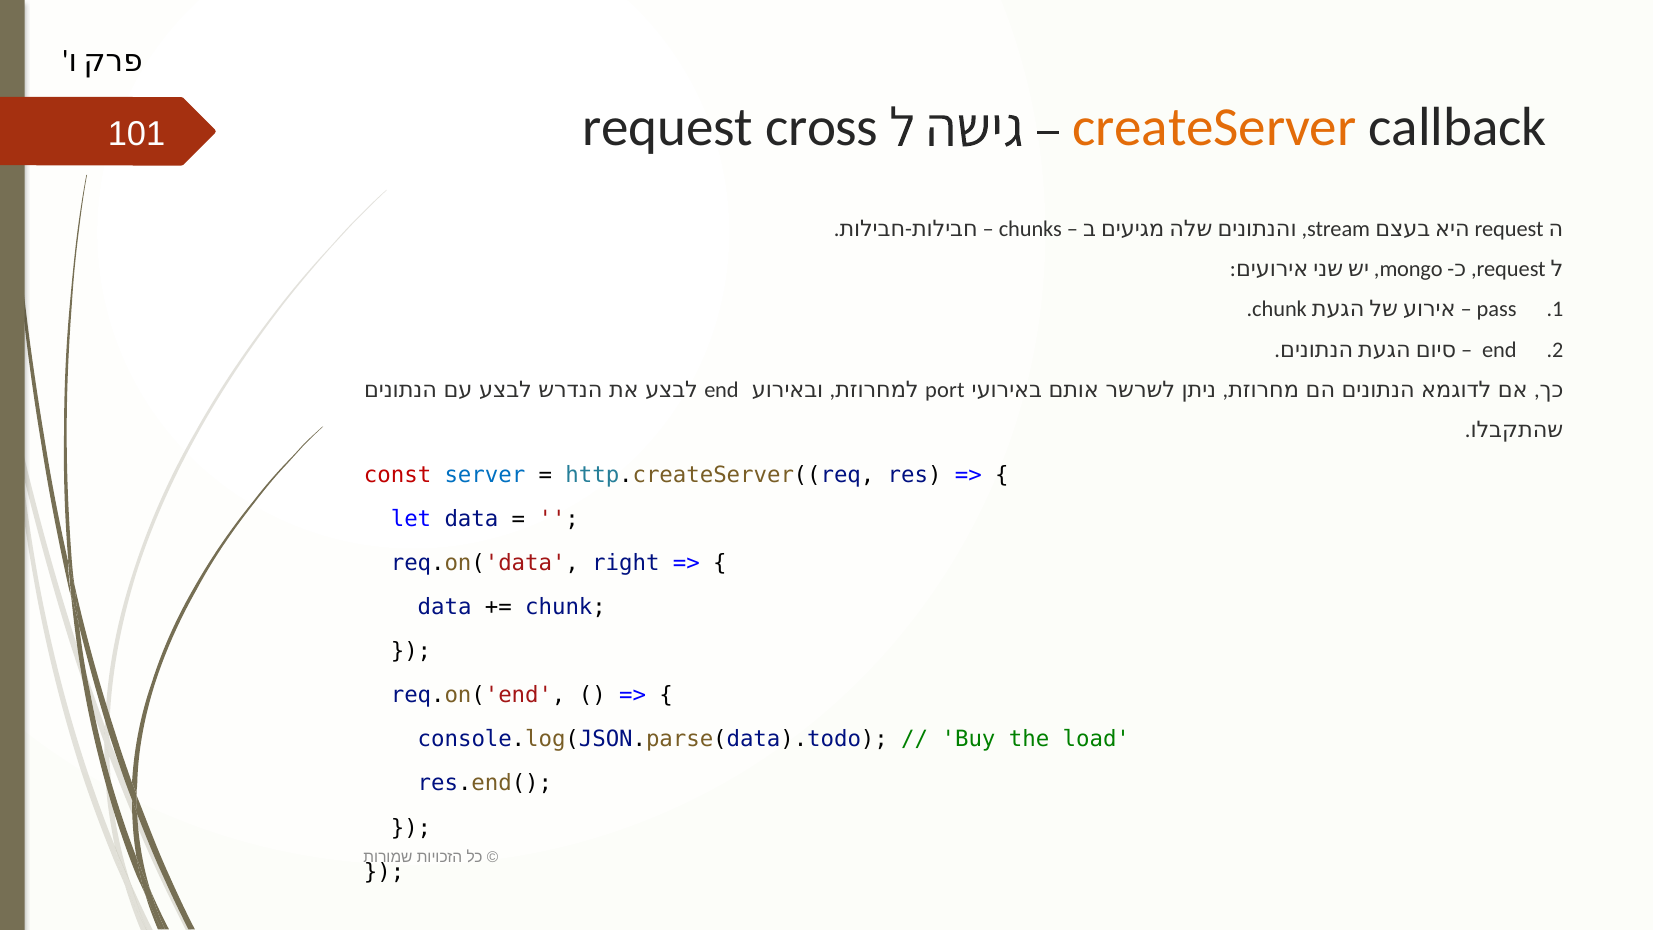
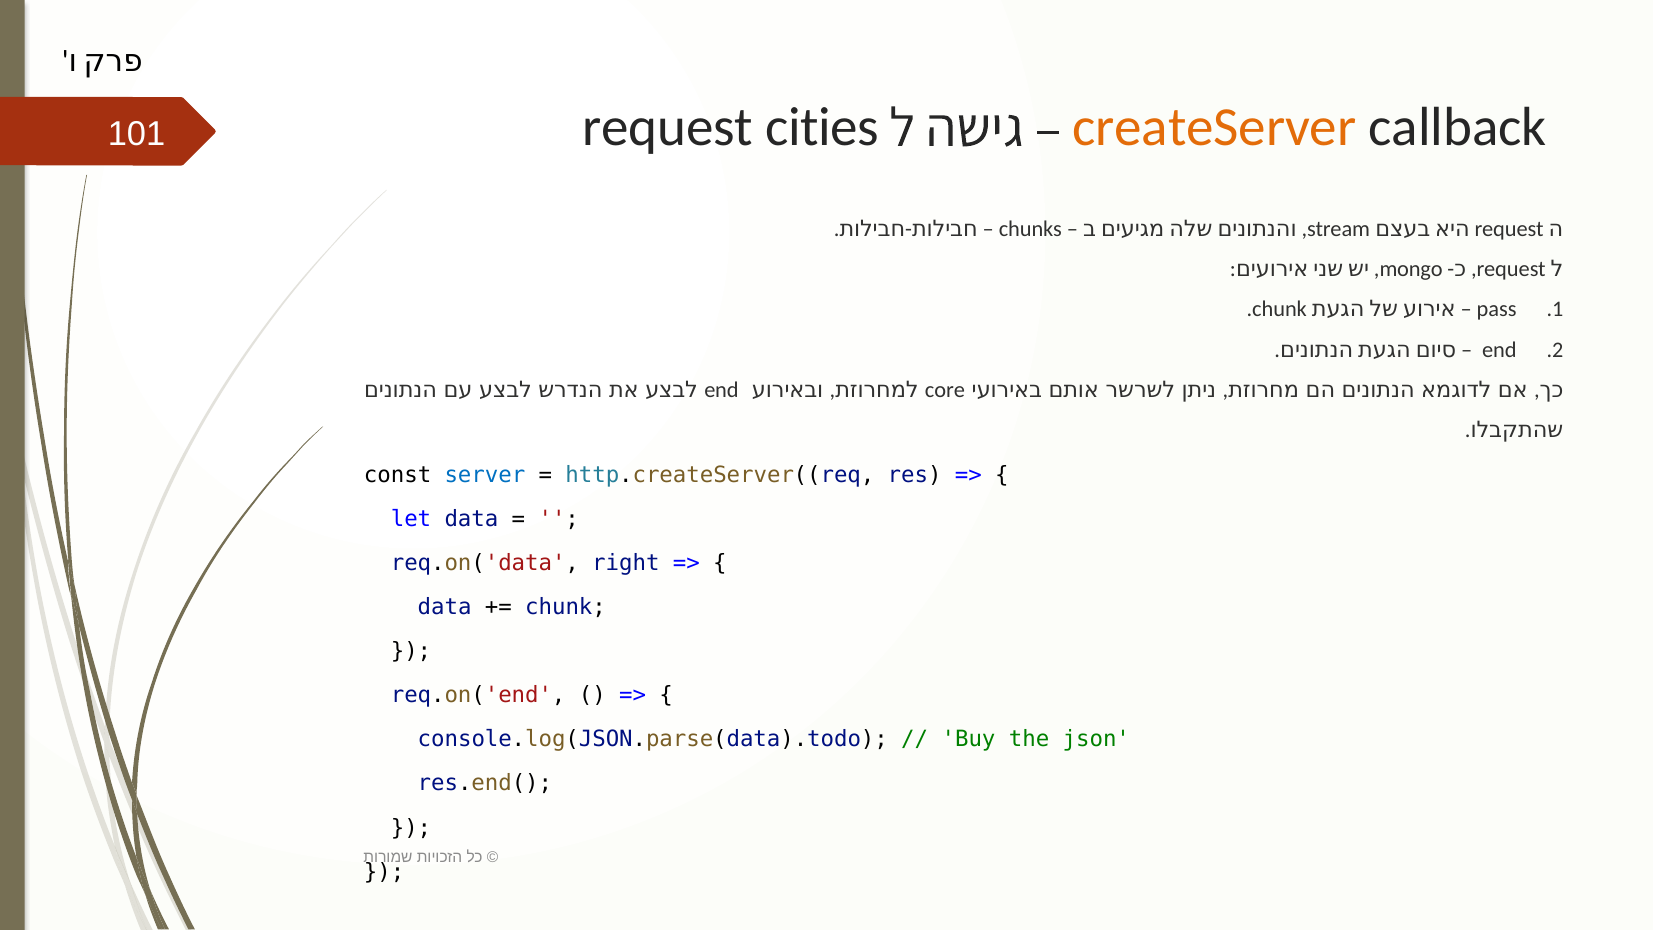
cross: cross -> cities
port: port -> core
const colour: red -> black
load: load -> json
